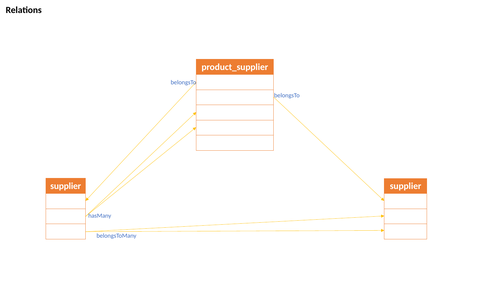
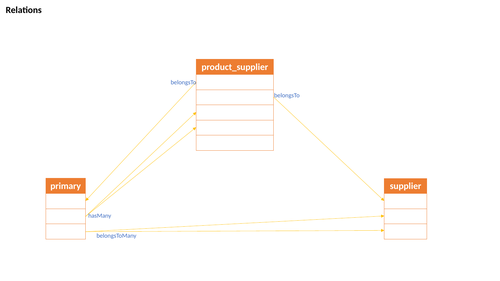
supplier at (66, 186): supplier -> primary
